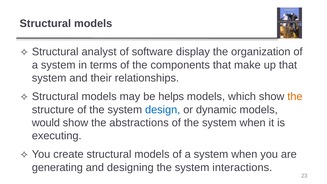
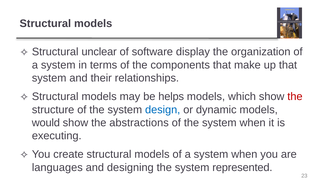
analyst: analyst -> unclear
the at (295, 97) colour: orange -> red
generating: generating -> languages
interactions: interactions -> represented
